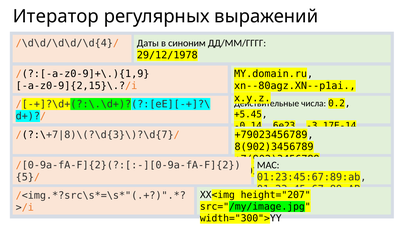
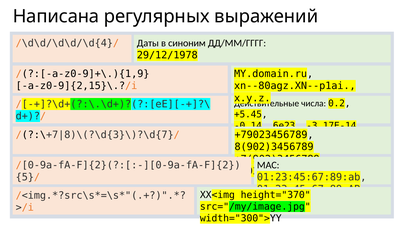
Итератор: Итератор -> Написана
height="207: height="207 -> height="370
